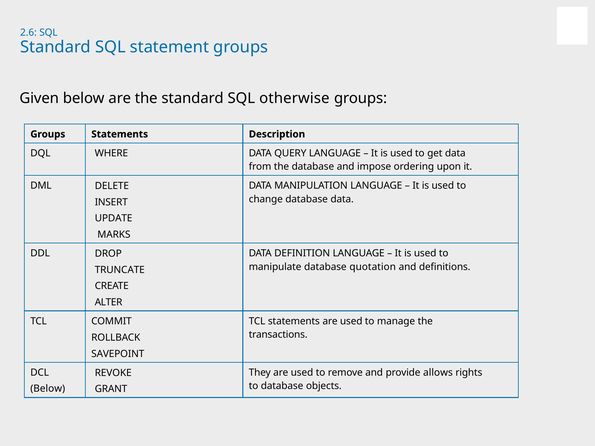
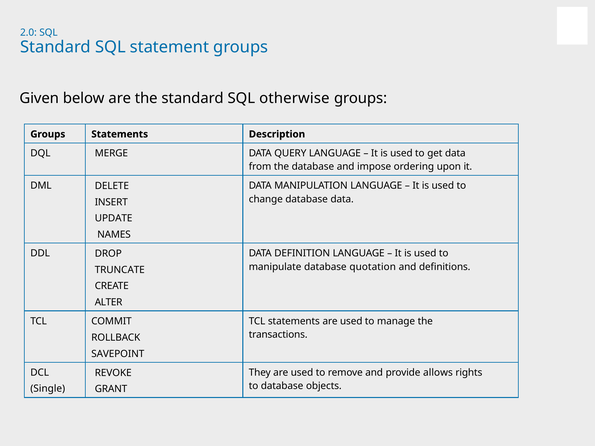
2.6: 2.6 -> 2.0
WHERE: WHERE -> MERGE
MARKS: MARKS -> NAMES
Below at (48, 389): Below -> Single
